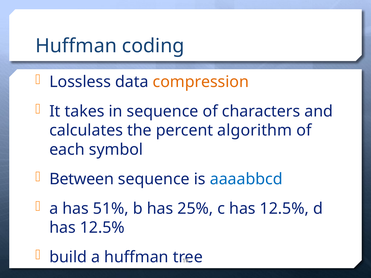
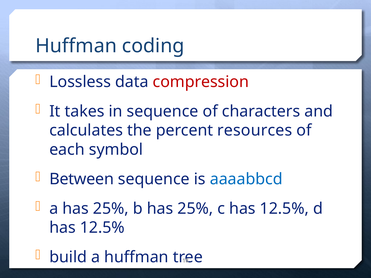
compression colour: orange -> red
algorithm: algorithm -> resources
a has 51%: 51% -> 25%
